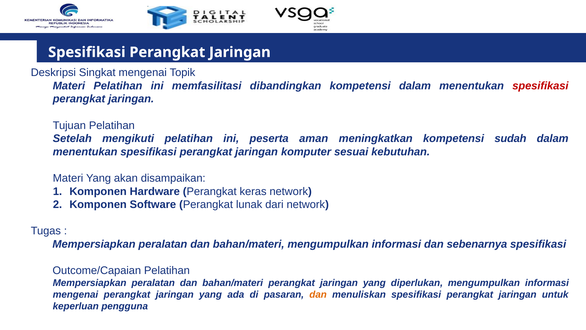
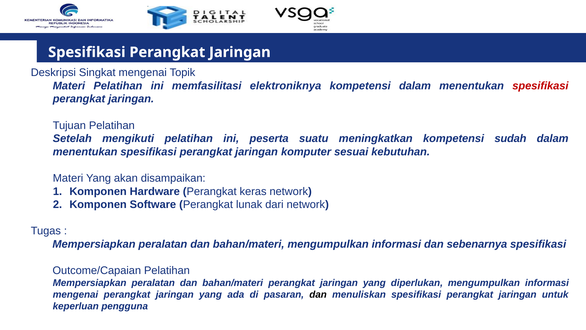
dibandingkan: dibandingkan -> elektroniknya
aman: aman -> suatu
dan at (318, 294) colour: orange -> black
